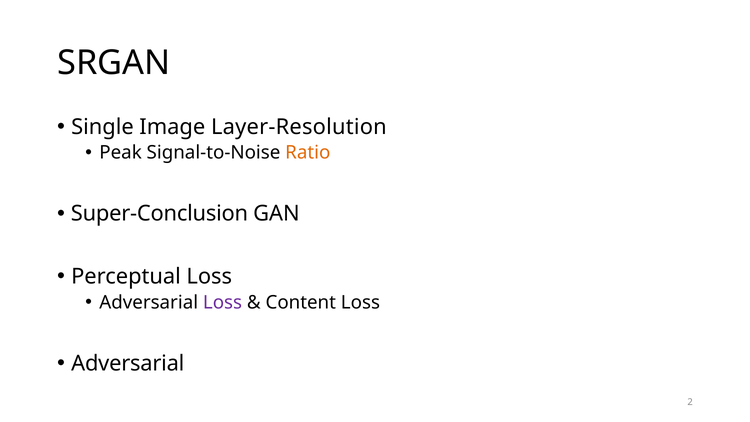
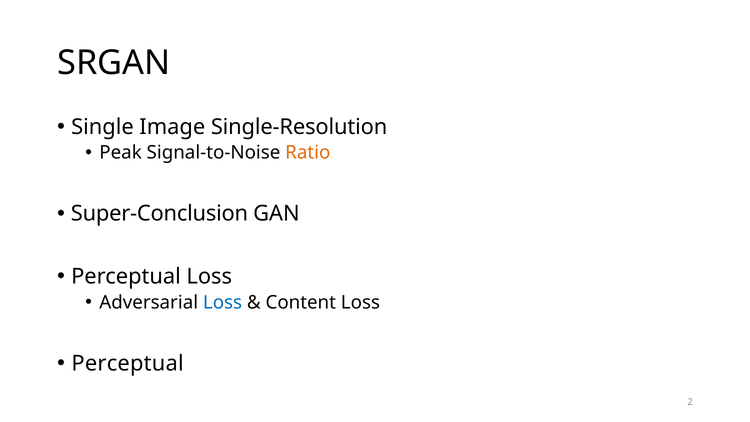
Layer-Resolution: Layer-Resolution -> Single-Resolution
Loss at (222, 302) colour: purple -> blue
Adversarial at (128, 363): Adversarial -> Perceptual
